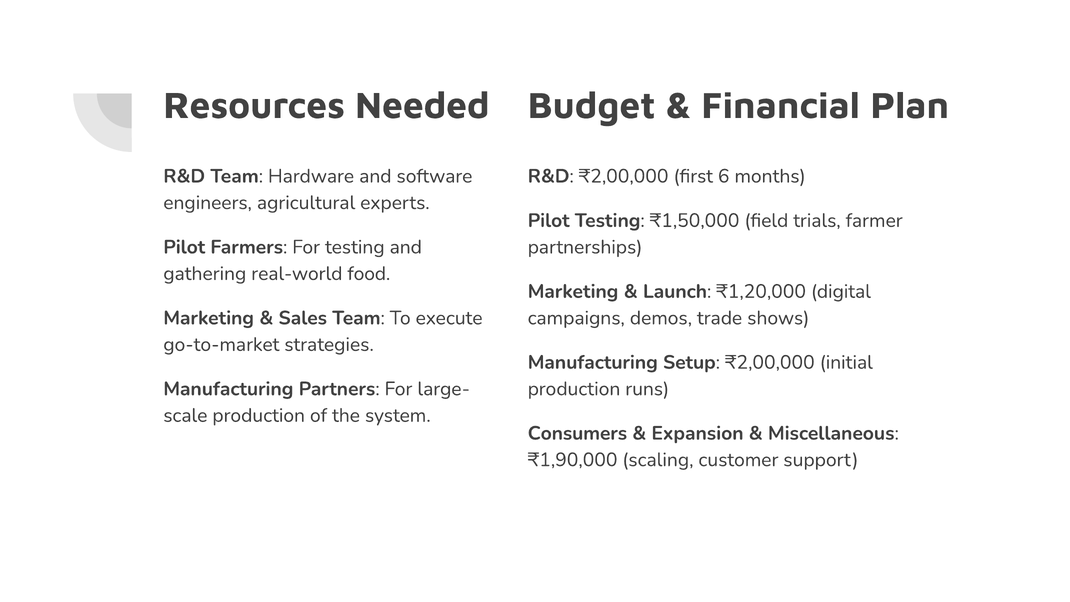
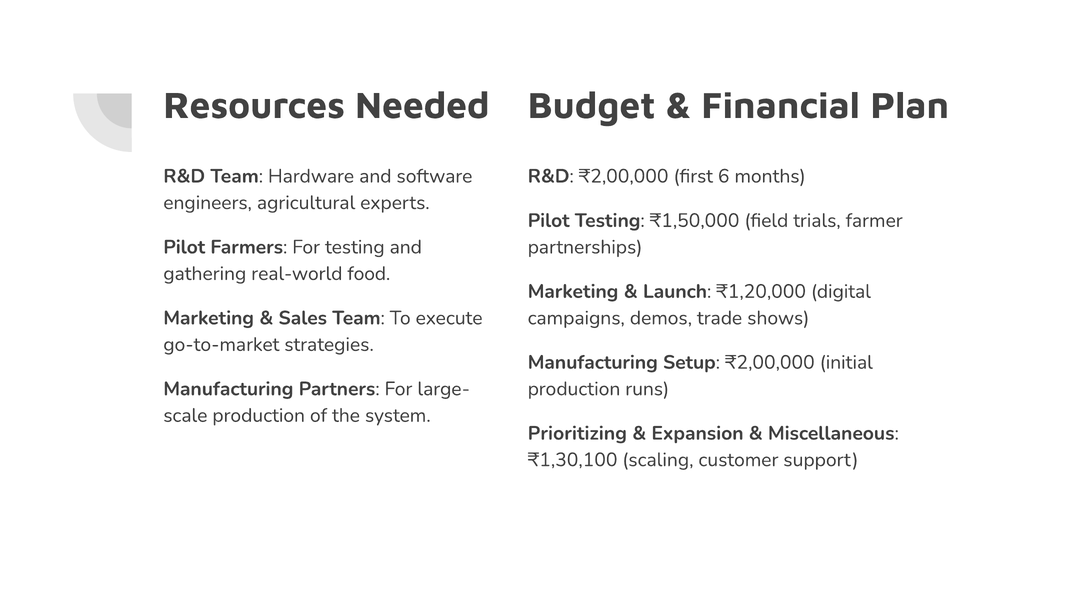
Consumers: Consumers -> Prioritizing
₹1,90,000: ₹1,90,000 -> ₹1,30,100
